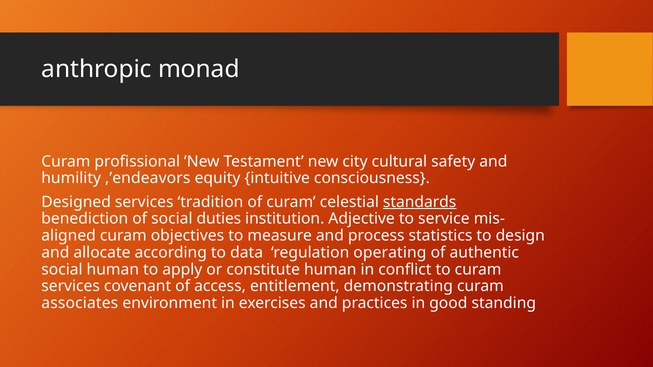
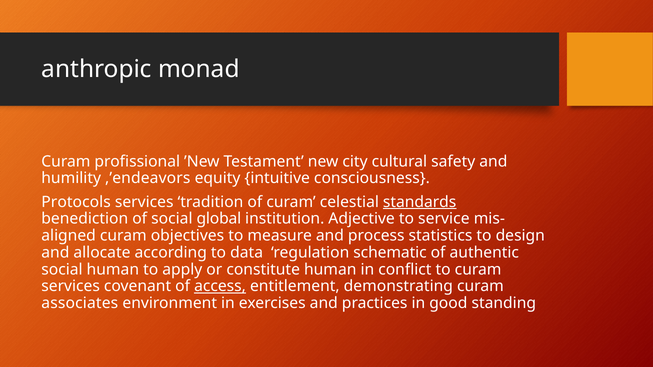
Designed: Designed -> Protocols
duties: duties -> global
operating: operating -> schematic
access underline: none -> present
